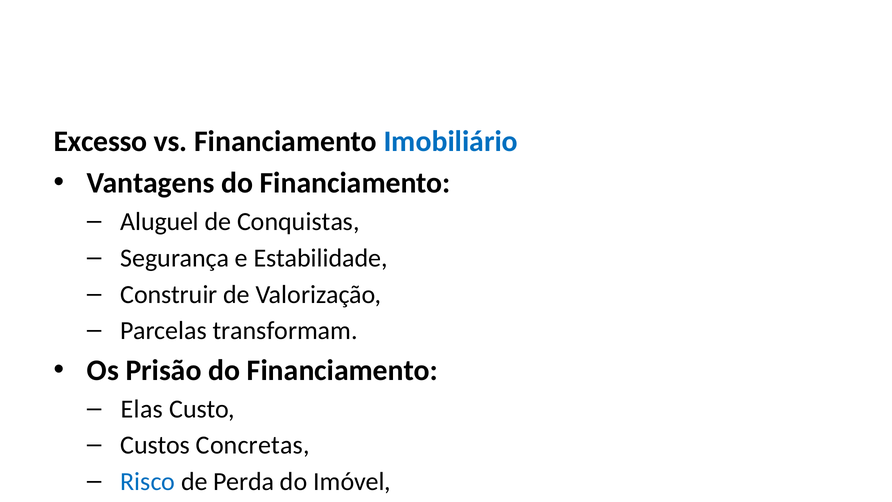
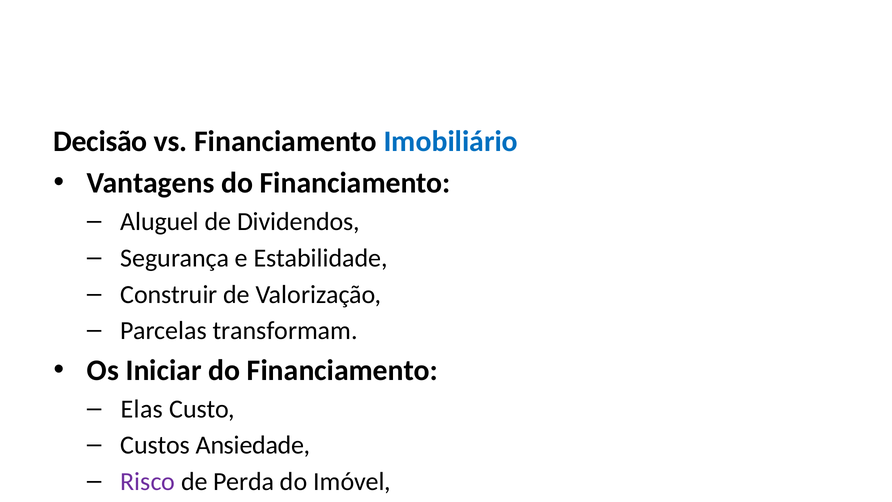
Excesso: Excesso -> Decisão
Conquistas: Conquistas -> Dividendos
Prisão: Prisão -> Iniciar
Concretas: Concretas -> Ansiedade
Risco at (148, 482) colour: blue -> purple
